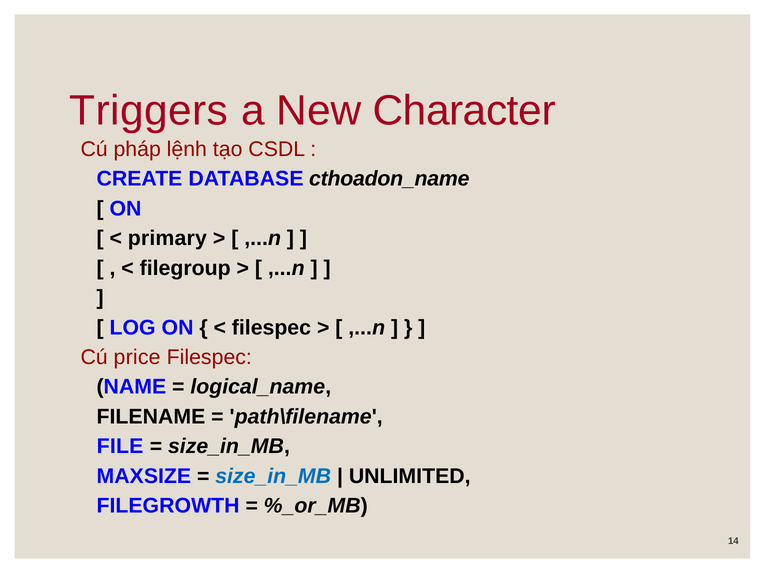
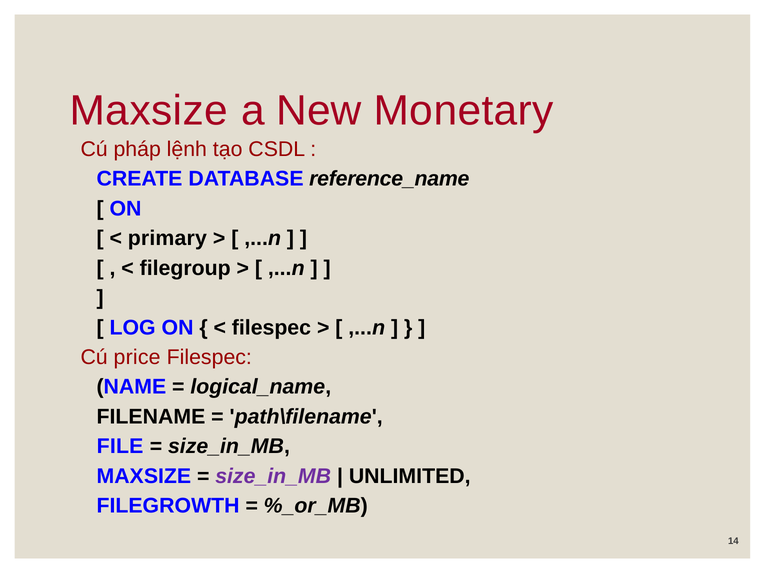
Triggers at (149, 111): Triggers -> Maxsize
Character: Character -> Monetary
cthoadon_name: cthoadon_name -> reference_name
size_in_MB at (273, 477) colour: blue -> purple
